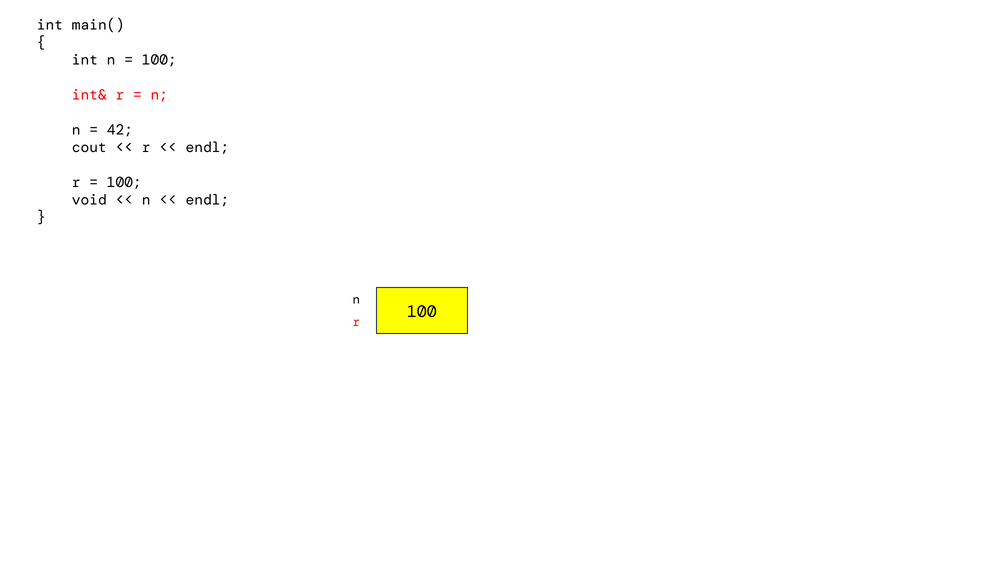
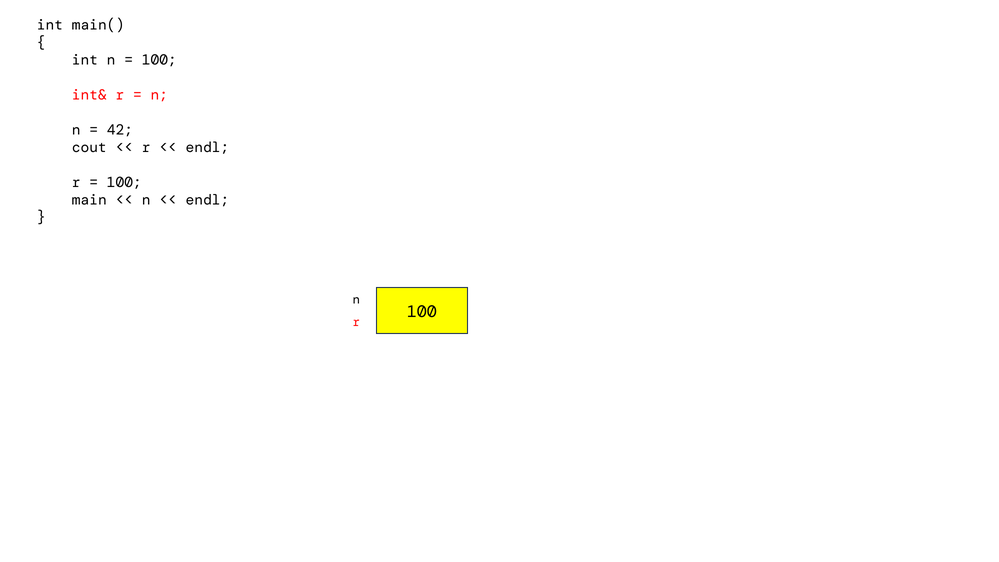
void: void -> main
